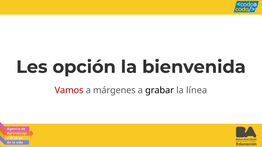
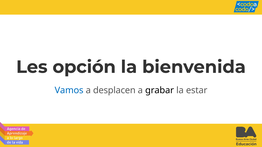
Vamos colour: red -> blue
márgenes: márgenes -> desplacen
línea: línea -> estar
